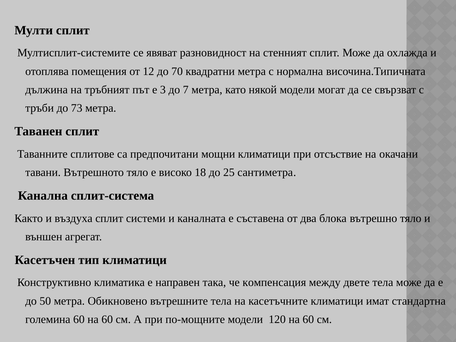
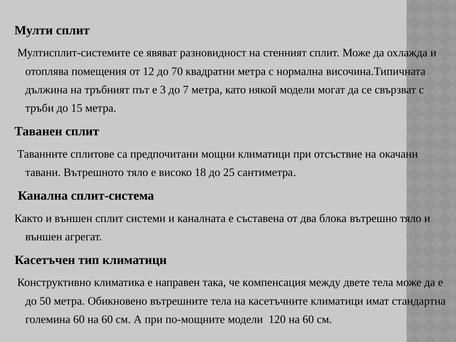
73: 73 -> 15
Както и въздуха: въздуха -> външен
